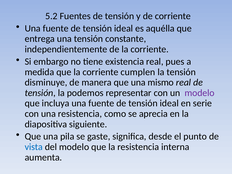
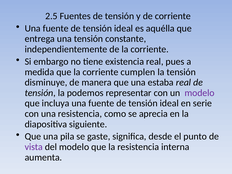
5.2: 5.2 -> 2.5
mismo: mismo -> estaba
vista colour: blue -> purple
